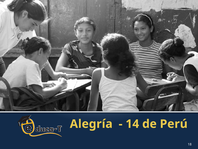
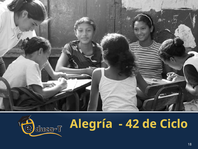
14: 14 -> 42
Perú: Perú -> Ciclo
